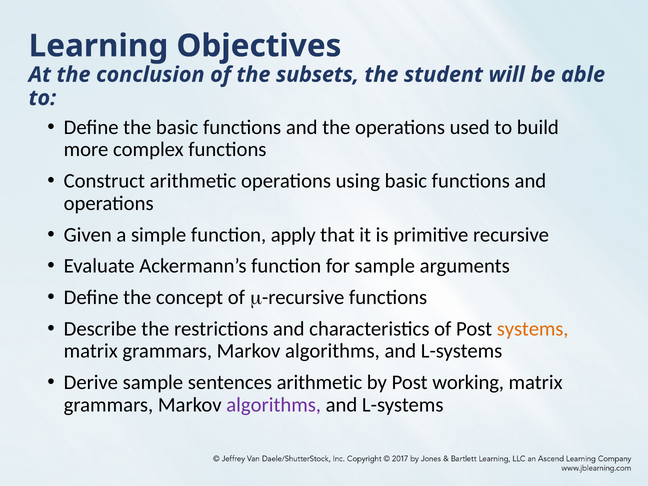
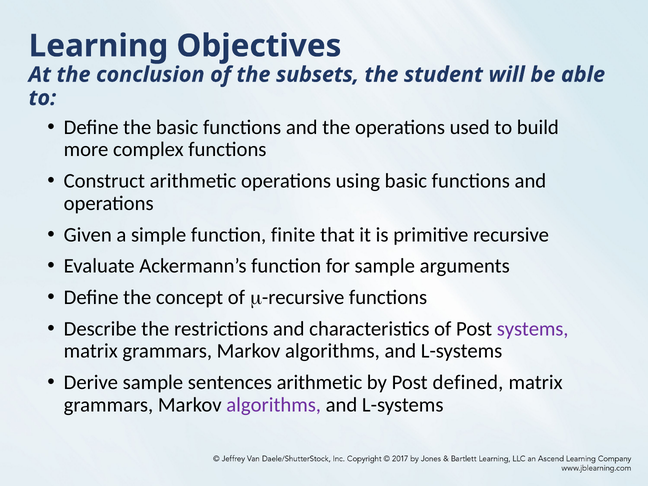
apply: apply -> finite
systems colour: orange -> purple
working: working -> defined
